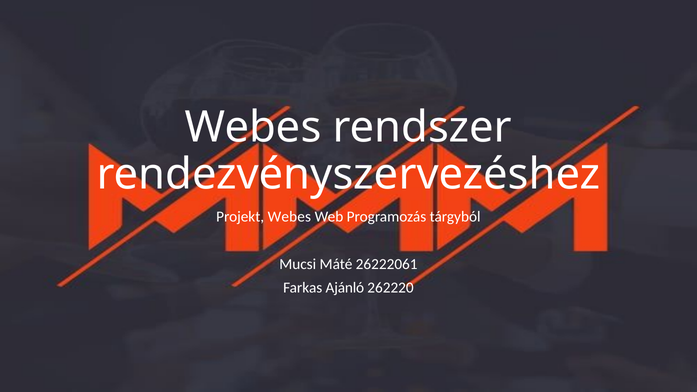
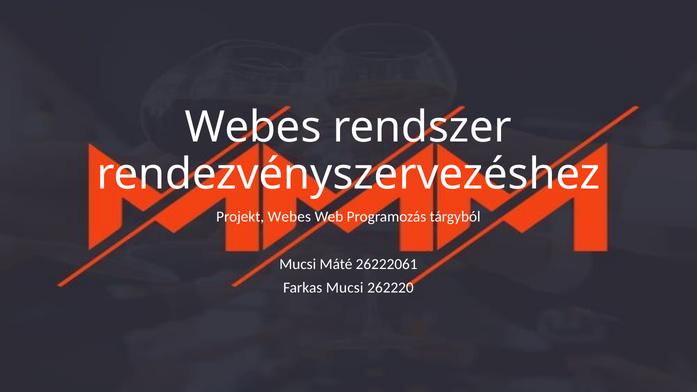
Farkas Ajánló: Ajánló -> Mucsi
